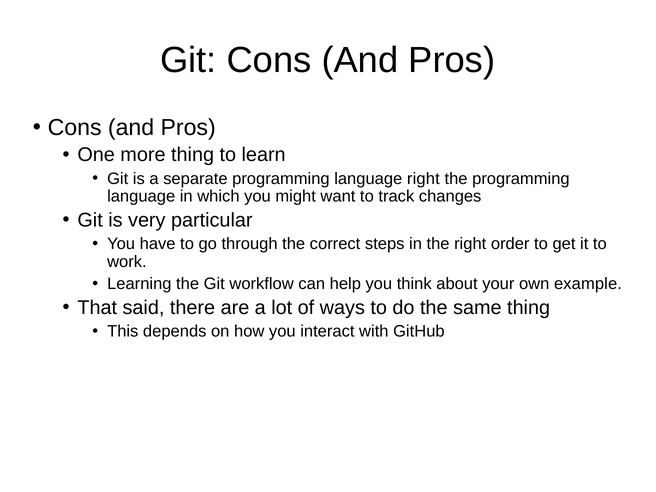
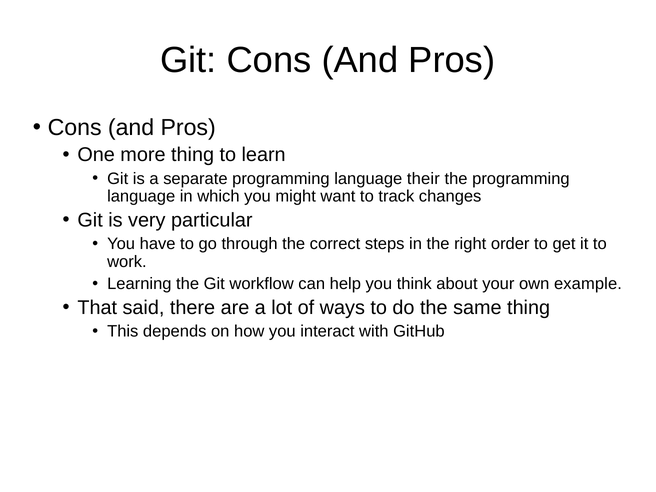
language right: right -> their
